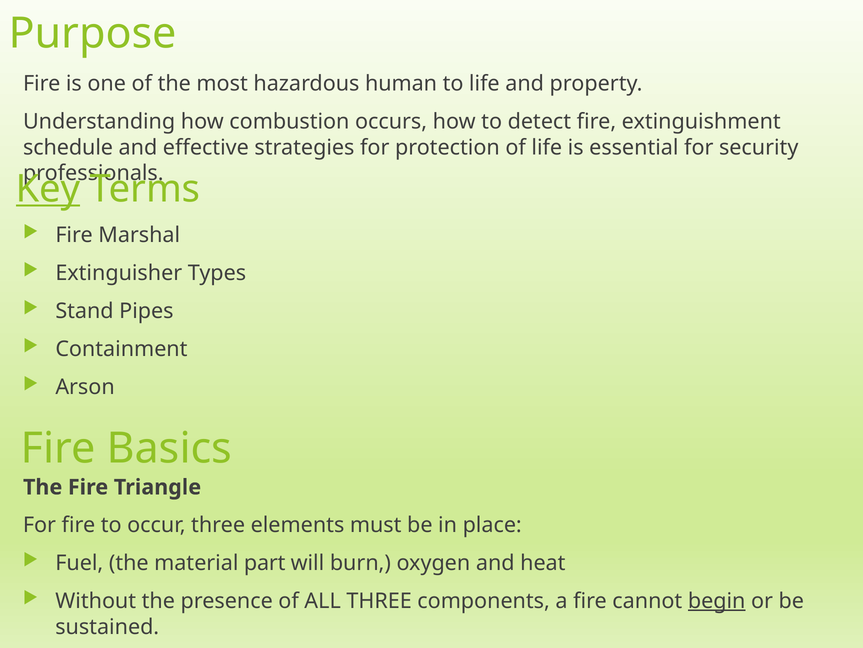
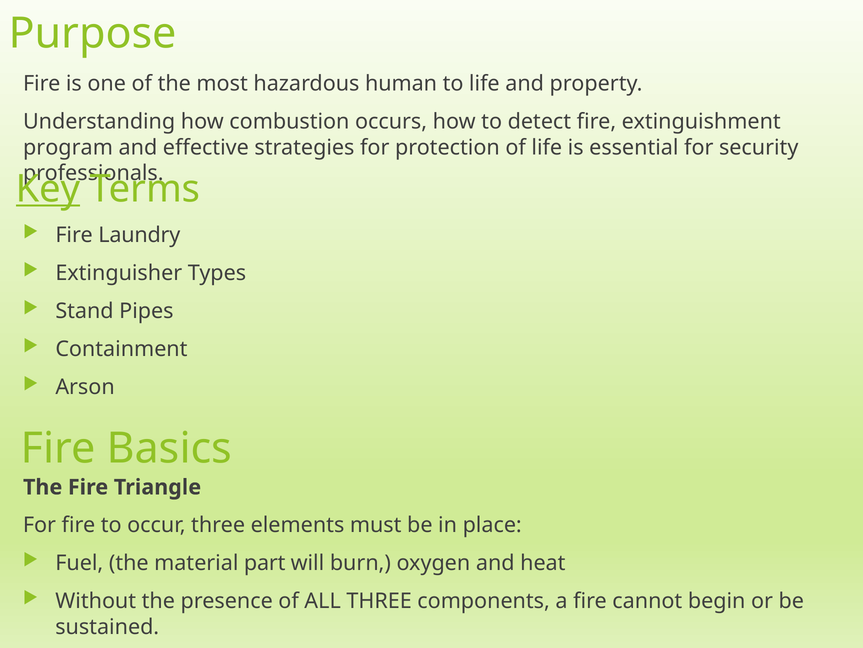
schedule: schedule -> program
Marshal: Marshal -> Laundry
begin underline: present -> none
